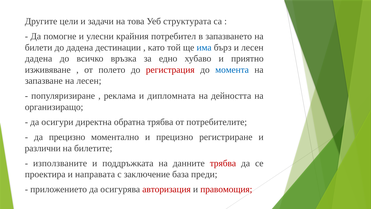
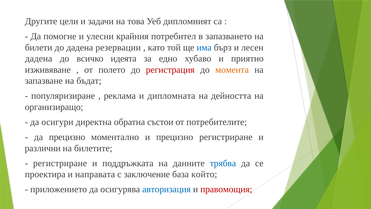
структурата: структурата -> дипломният
дестинации: дестинации -> резервации
връзка: връзка -> идеята
момента colour: blue -> orange
на лесен: лесен -> бъдат
обратна трябва: трябва -> състои
използваните at (60, 163): използваните -> регистриране
трябва at (223, 163) colour: red -> blue
преди: преди -> който
авторизация colour: red -> blue
